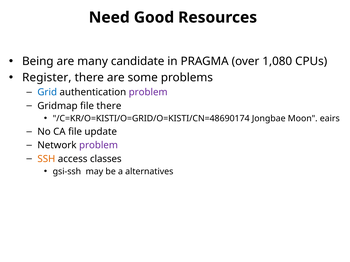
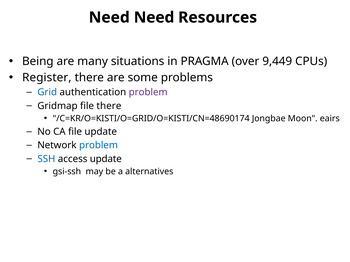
Need Good: Good -> Need
candidate: candidate -> situations
1,080: 1,080 -> 9,449
problem at (99, 146) colour: purple -> blue
SSH colour: orange -> blue
access classes: classes -> update
